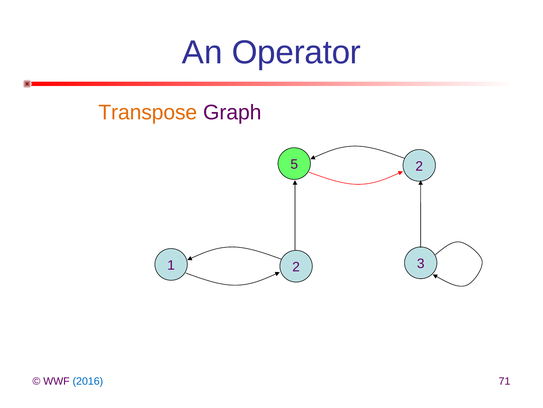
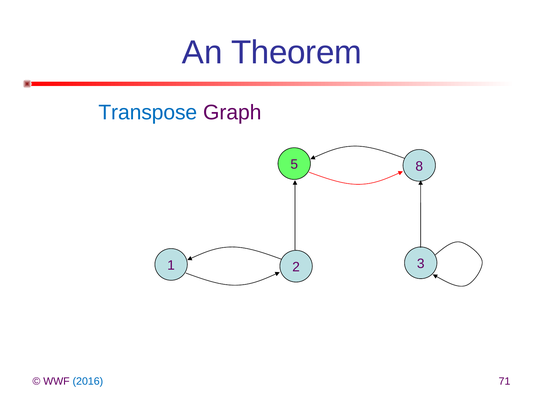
Operator: Operator -> Theorem
Transpose colour: orange -> blue
5 2: 2 -> 8
